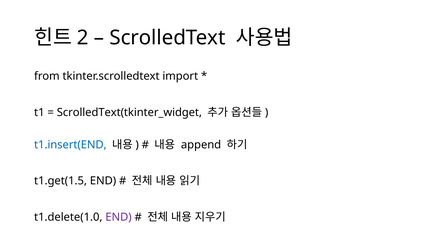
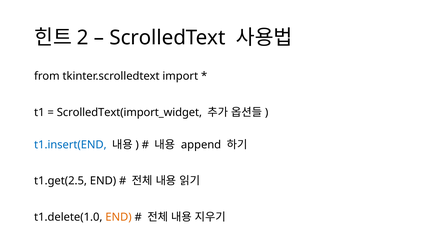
ScrolledText(tkinter_widget: ScrolledText(tkinter_widget -> ScrolledText(import_widget
t1.get(1.5: t1.get(1.5 -> t1.get(2.5
END at (119, 217) colour: purple -> orange
